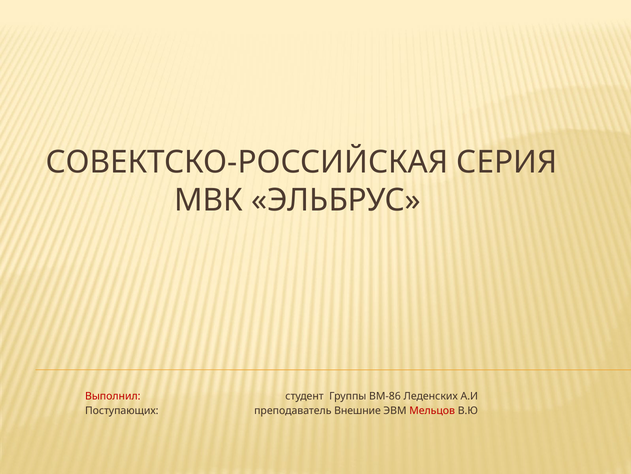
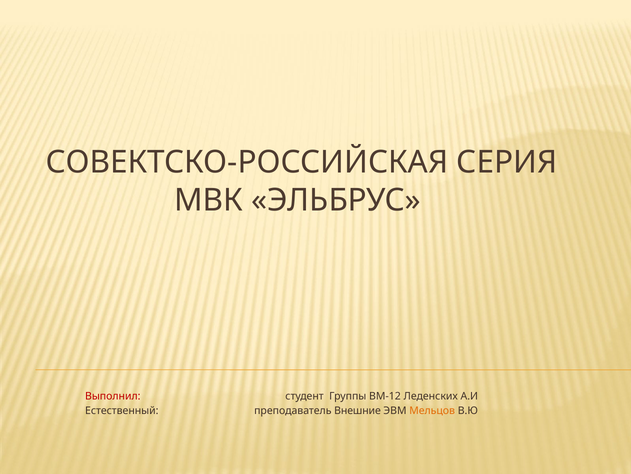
ВМ-86: ВМ-86 -> ВМ-12
Поступающих: Поступающих -> Естественный
Мельцов colour: red -> orange
